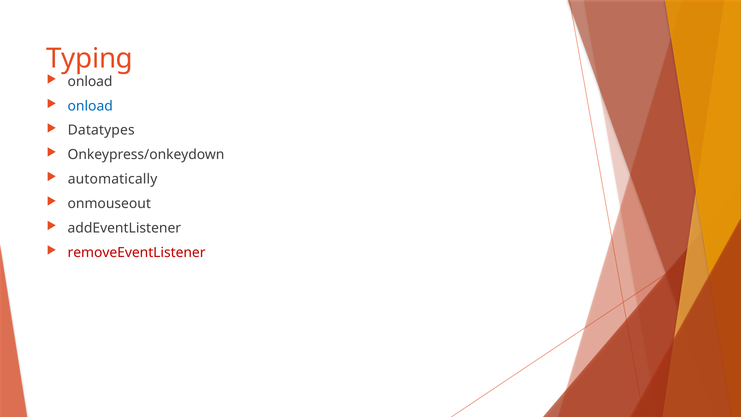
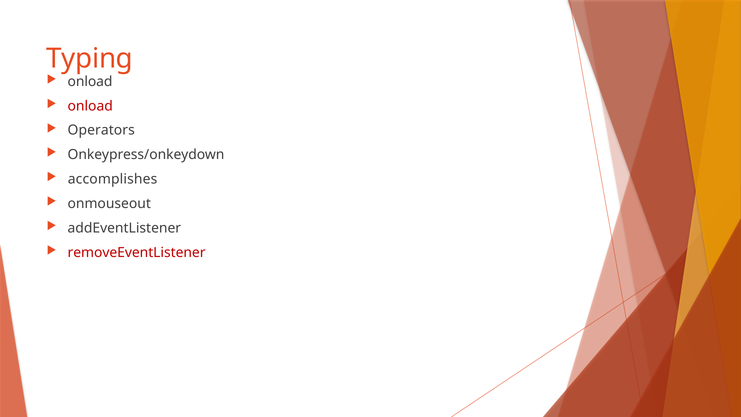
onload at (90, 106) colour: blue -> red
Datatypes: Datatypes -> Operators
automatically: automatically -> accomplishes
